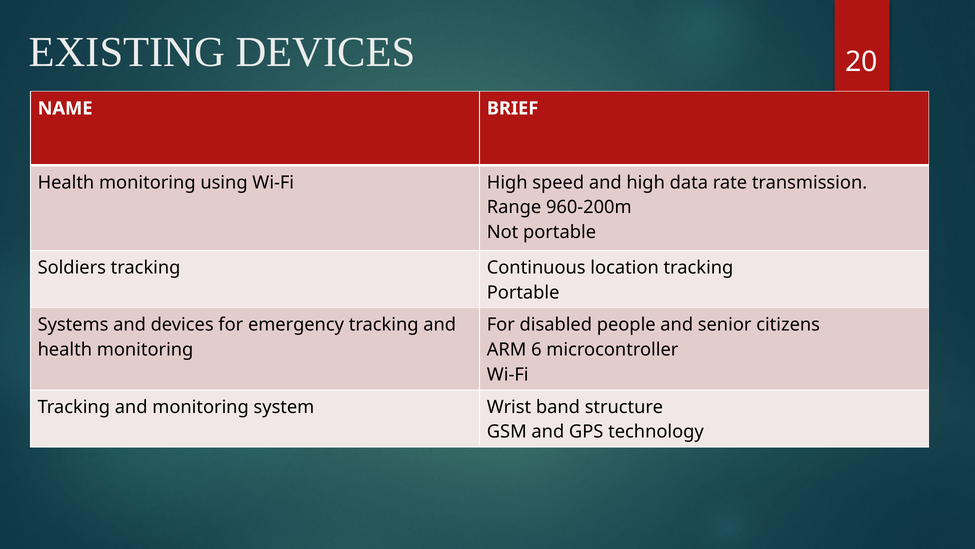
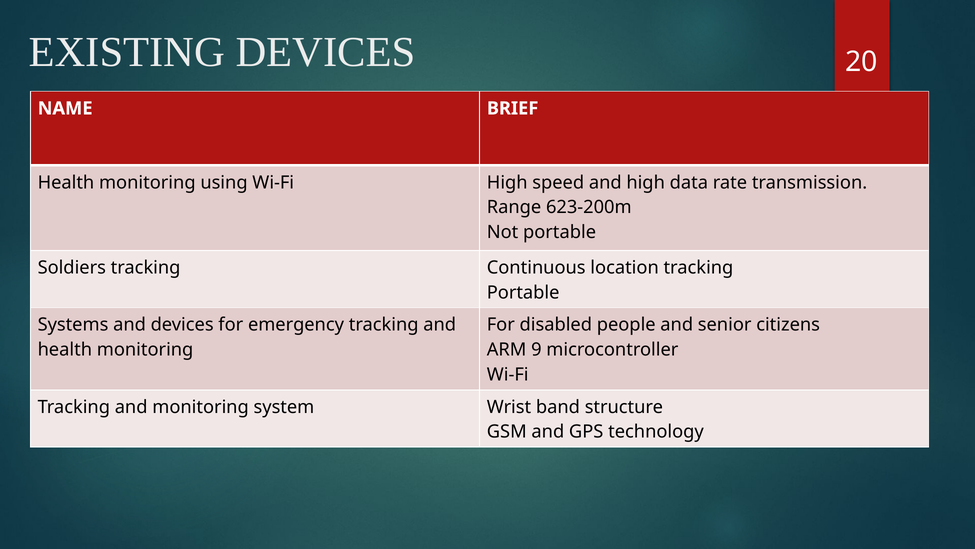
960-200m: 960-200m -> 623-200m
6: 6 -> 9
